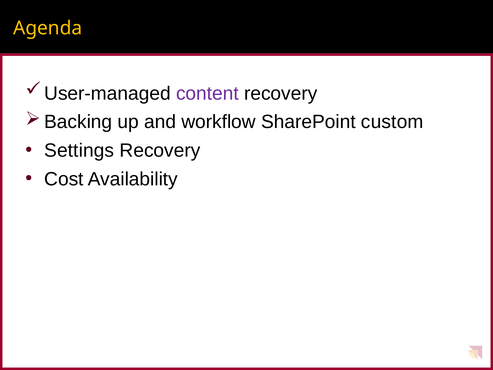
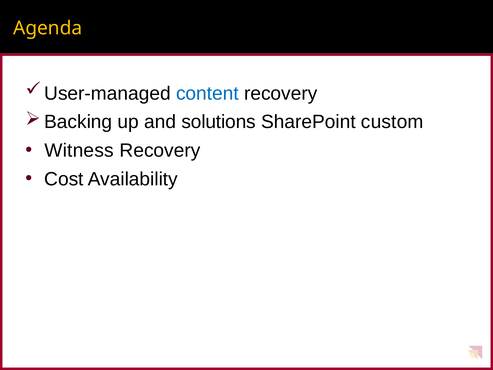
content colour: purple -> blue
workflow: workflow -> solutions
Settings: Settings -> Witness
